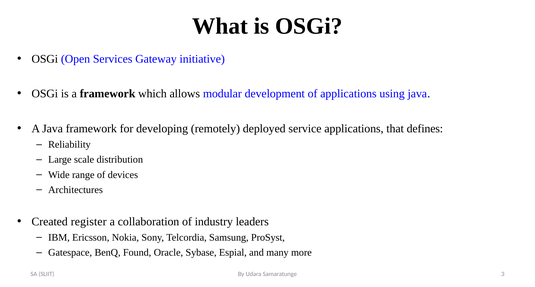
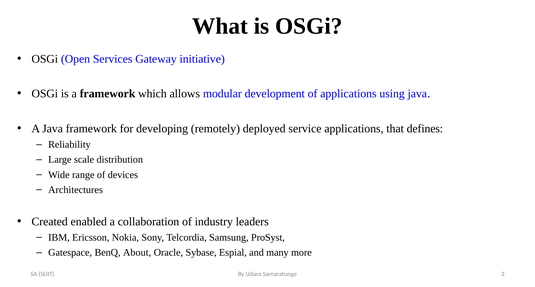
register: register -> enabled
Found: Found -> About
